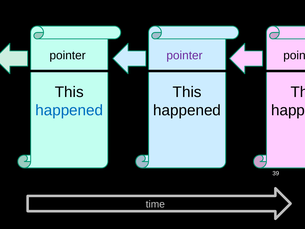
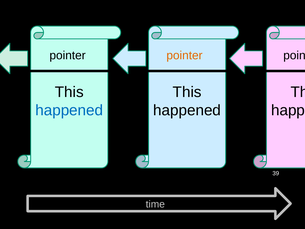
pointer at (184, 55) colour: purple -> orange
